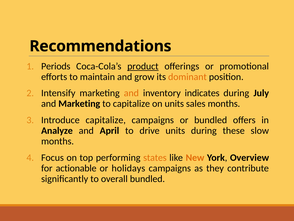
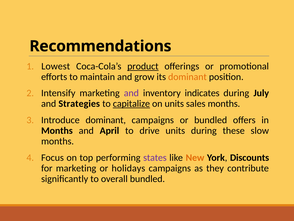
Periods: Periods -> Lowest
and at (131, 93) colour: orange -> purple
and Marketing: Marketing -> Strategies
capitalize at (131, 104) underline: none -> present
Introduce capitalize: capitalize -> dominant
Analyze at (57, 130): Analyze -> Months
states colour: orange -> purple
Overview: Overview -> Discounts
for actionable: actionable -> marketing
